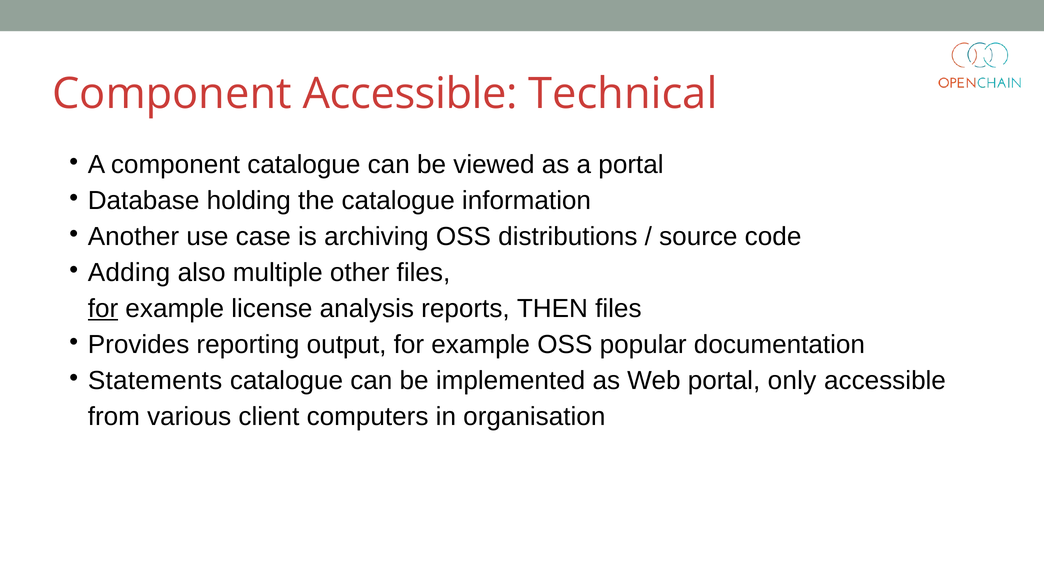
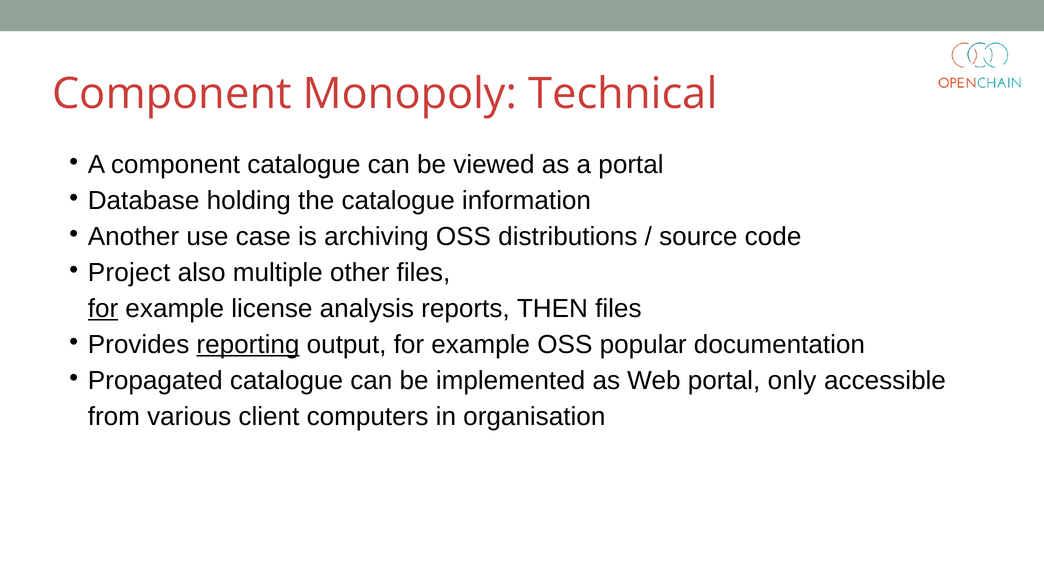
Component Accessible: Accessible -> Monopoly
Adding: Adding -> Project
reporting underline: none -> present
Statements: Statements -> Propagated
